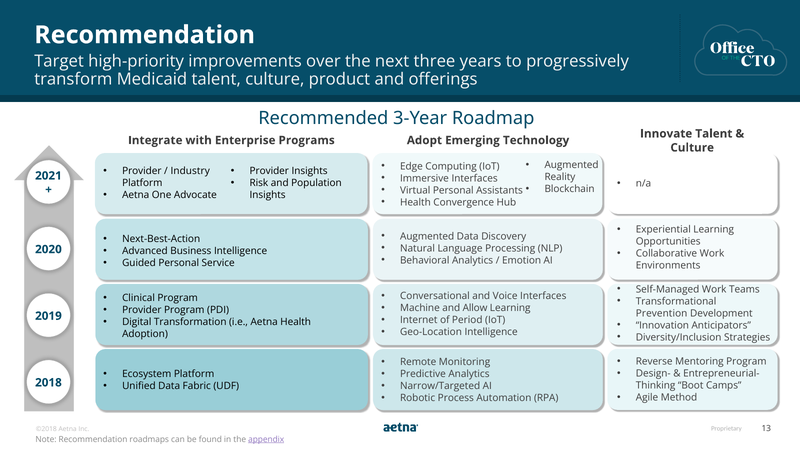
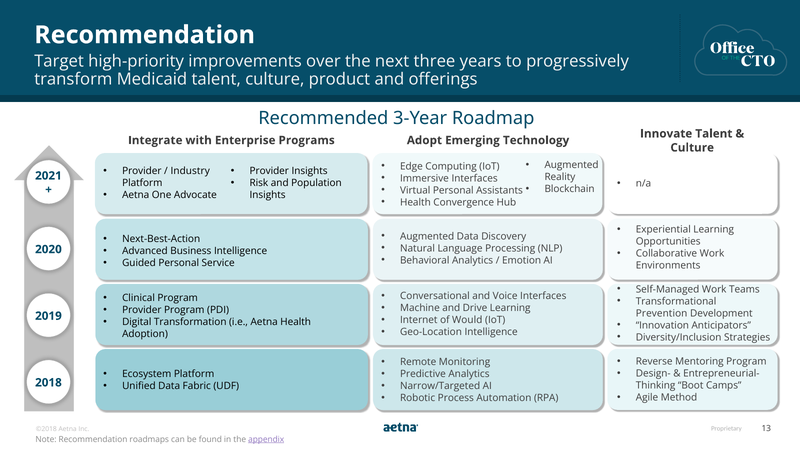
Allow: Allow -> Drive
Period: Period -> Would
